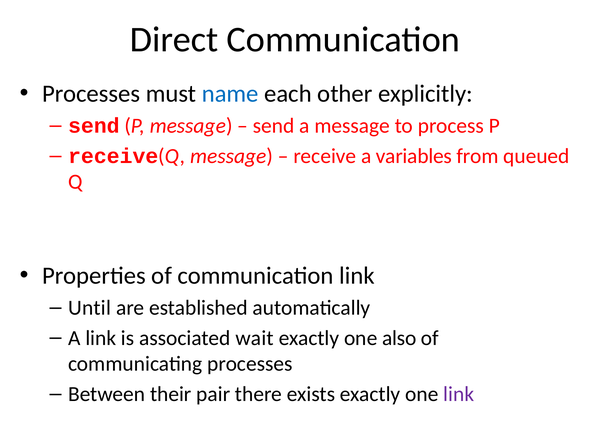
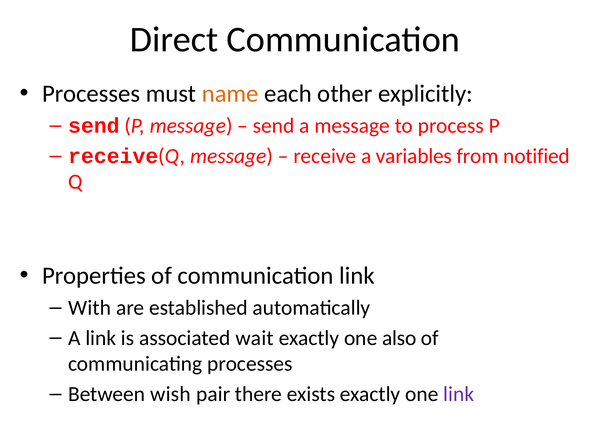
name colour: blue -> orange
queued: queued -> notified
Until: Until -> With
their: their -> wish
